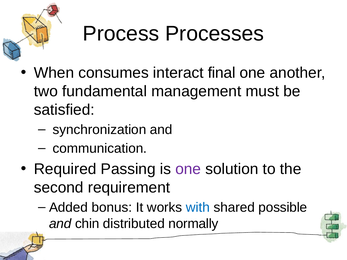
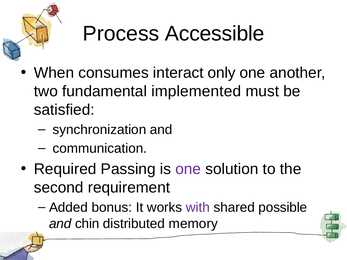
Processes: Processes -> Accessible
final: final -> only
management: management -> implemented
with colour: blue -> purple
normally: normally -> memory
